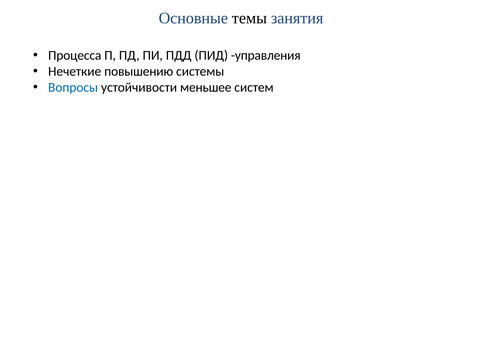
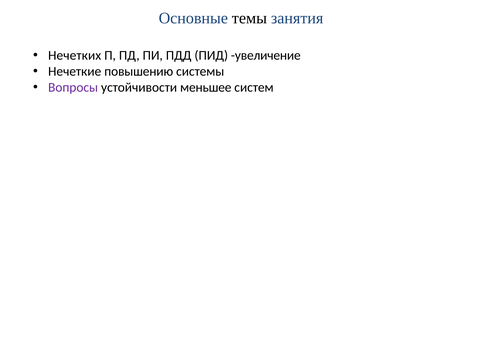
Процесса: Процесса -> Нечетких
управления: управления -> увеличение
Вопросы colour: blue -> purple
